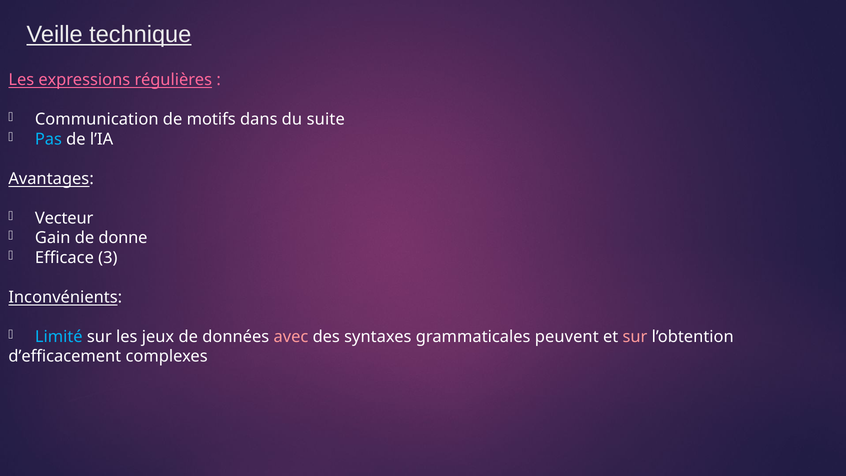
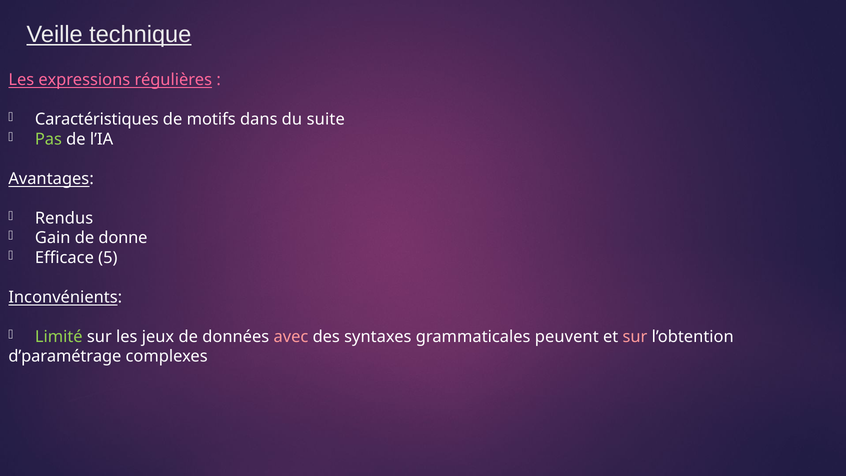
Communication: Communication -> Caractéristiques
Pas colour: light blue -> light green
Vecteur: Vecteur -> Rendus
3: 3 -> 5
Limité colour: light blue -> light green
d’efficacement: d’efficacement -> d’paramétrage
